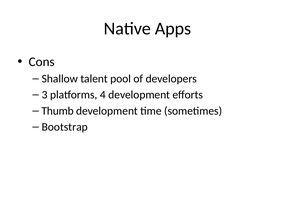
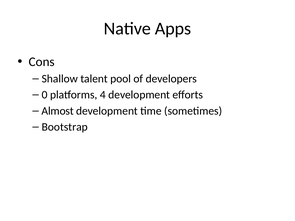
3: 3 -> 0
Thumb: Thumb -> Almost
